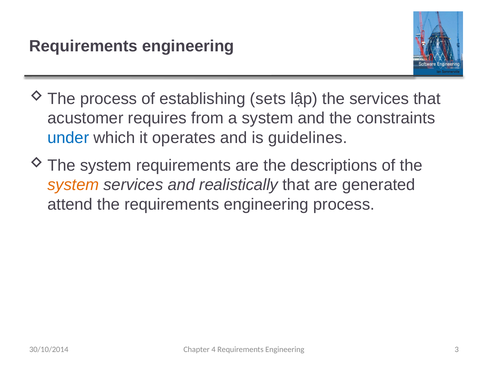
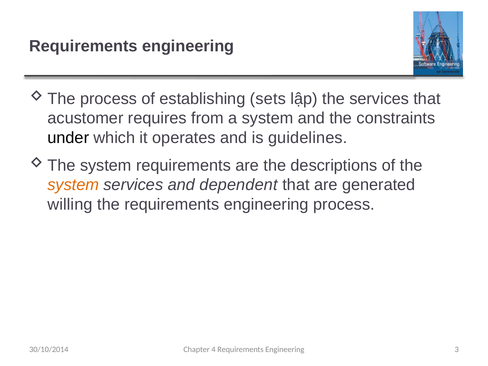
under colour: blue -> black
realistically: realistically -> dependent
attend: attend -> willing
